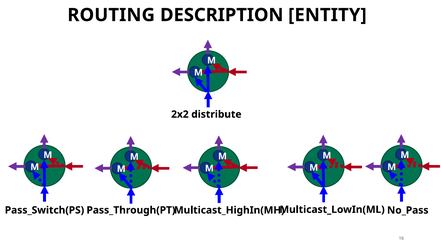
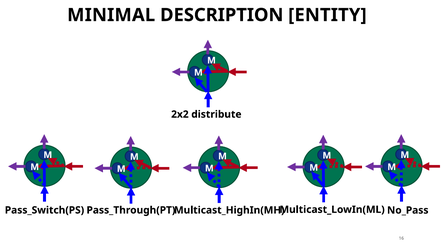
ROUTING: ROUTING -> MINIMAL
